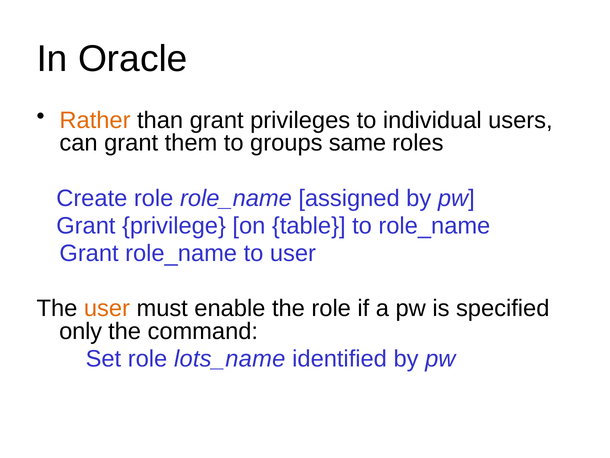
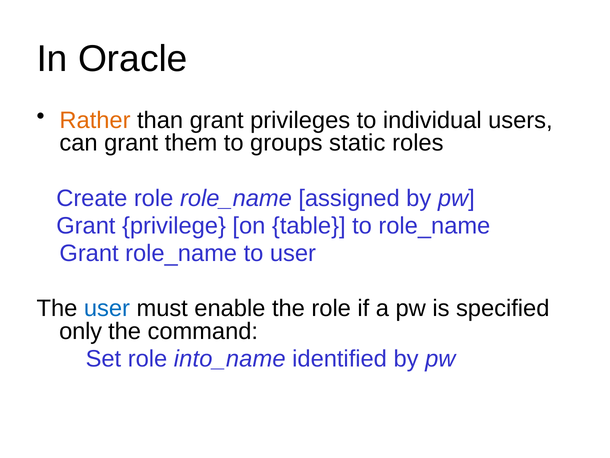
same: same -> static
user at (107, 308) colour: orange -> blue
lots_name: lots_name -> into_name
